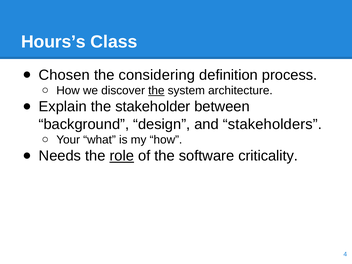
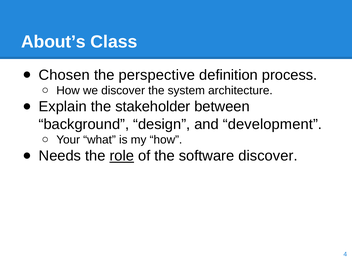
Hours’s: Hours’s -> About’s
considering: considering -> perspective
the at (156, 91) underline: present -> none
stakeholders: stakeholders -> development
software criticality: criticality -> discover
